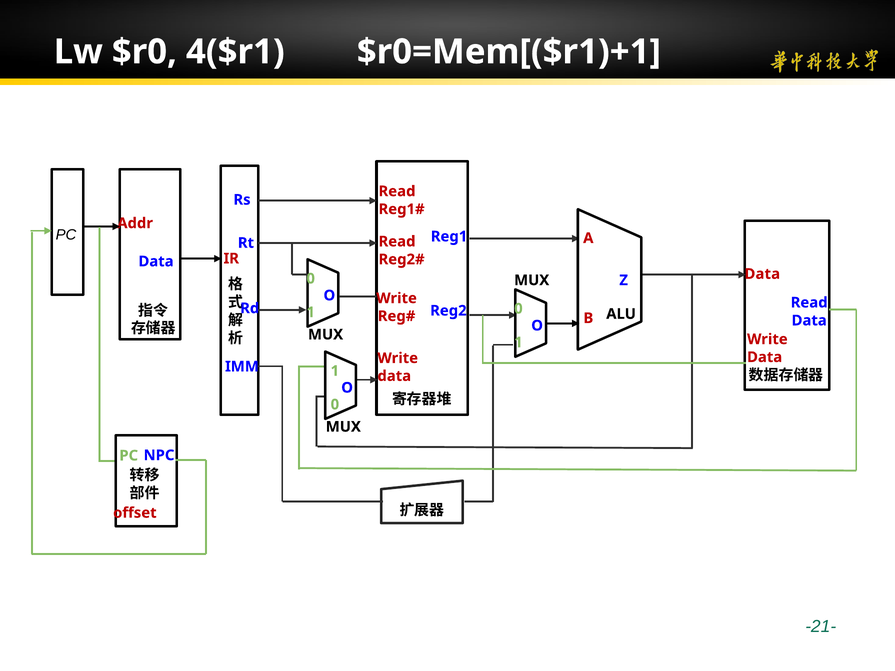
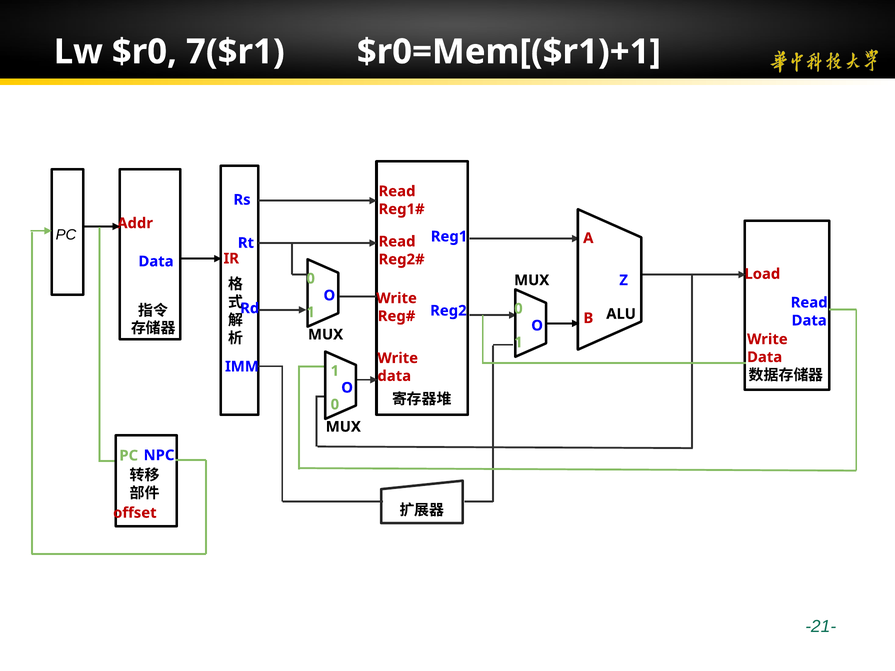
4($r1: 4($r1 -> 7($r1
Data at (762, 274): Data -> Load
